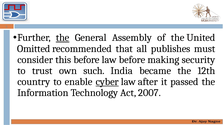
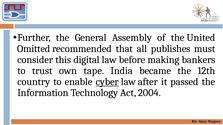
the at (63, 38) underline: present -> none
this before: before -> digital
security: security -> bankers
such: such -> tape
2007: 2007 -> 2004
